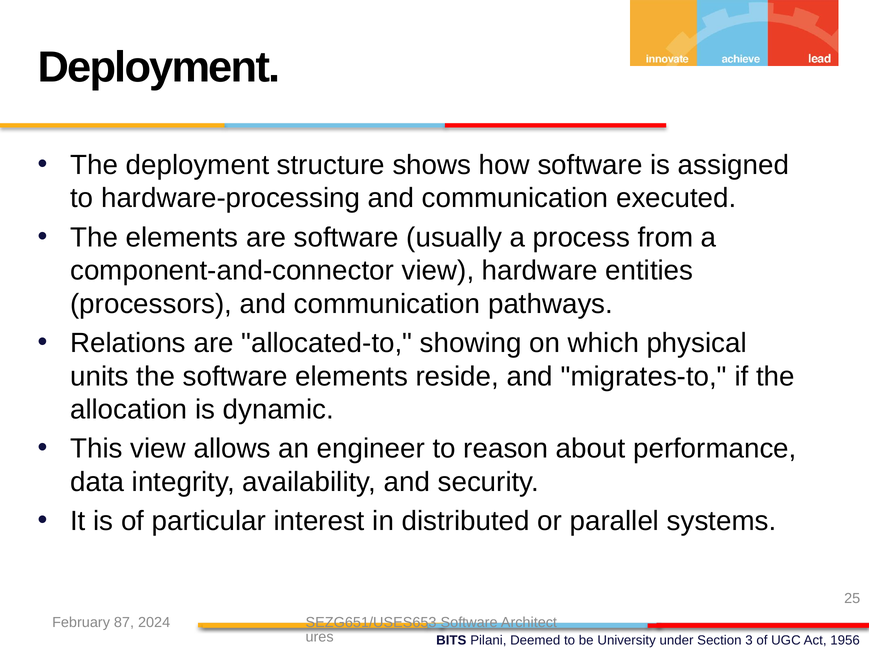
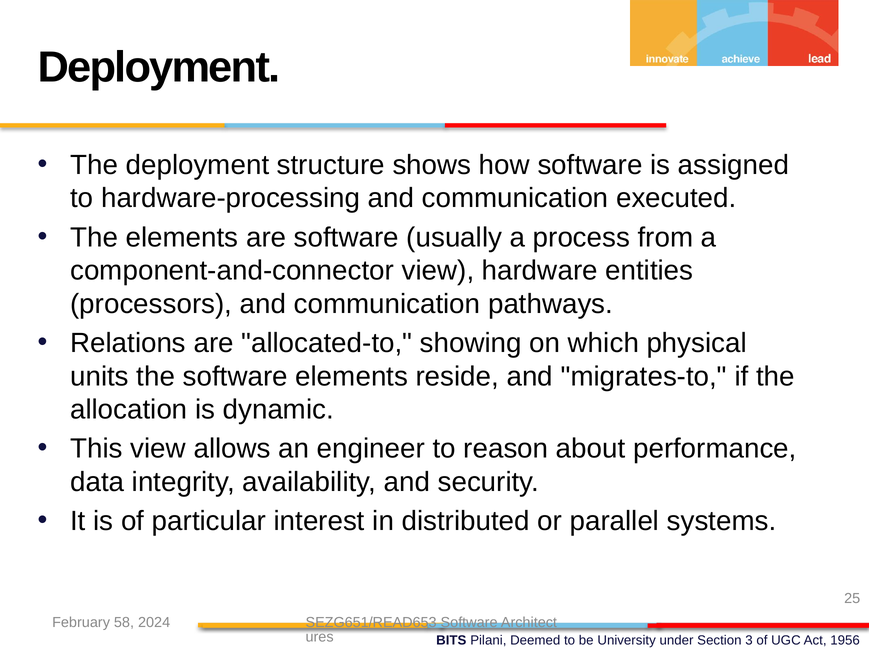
87: 87 -> 58
SEZG651/USES653: SEZG651/USES653 -> SEZG651/READ653
